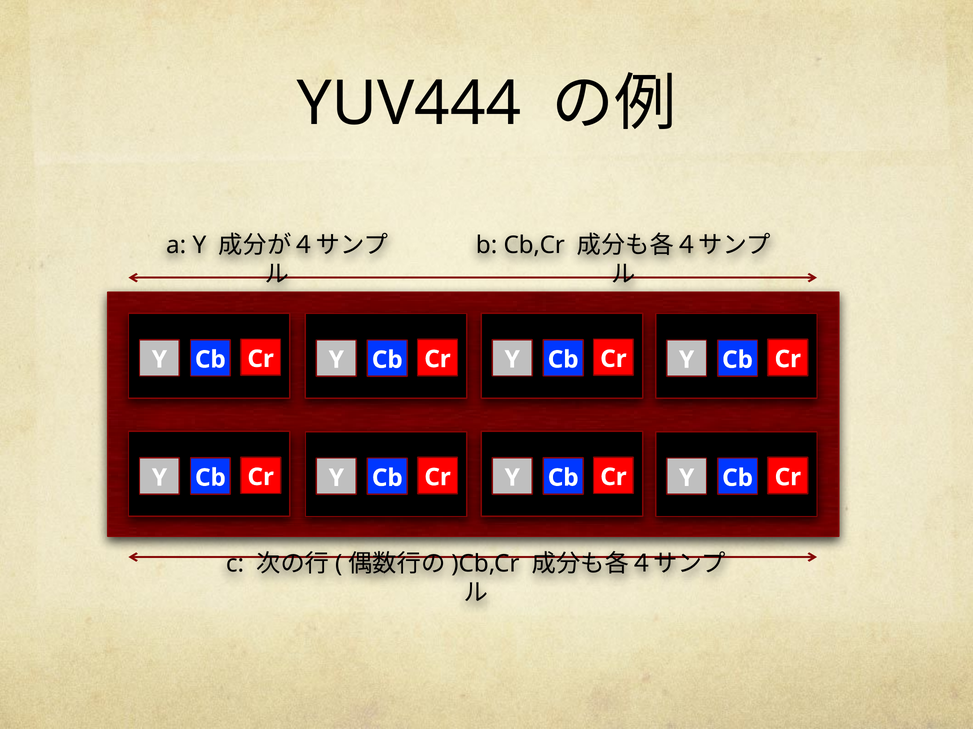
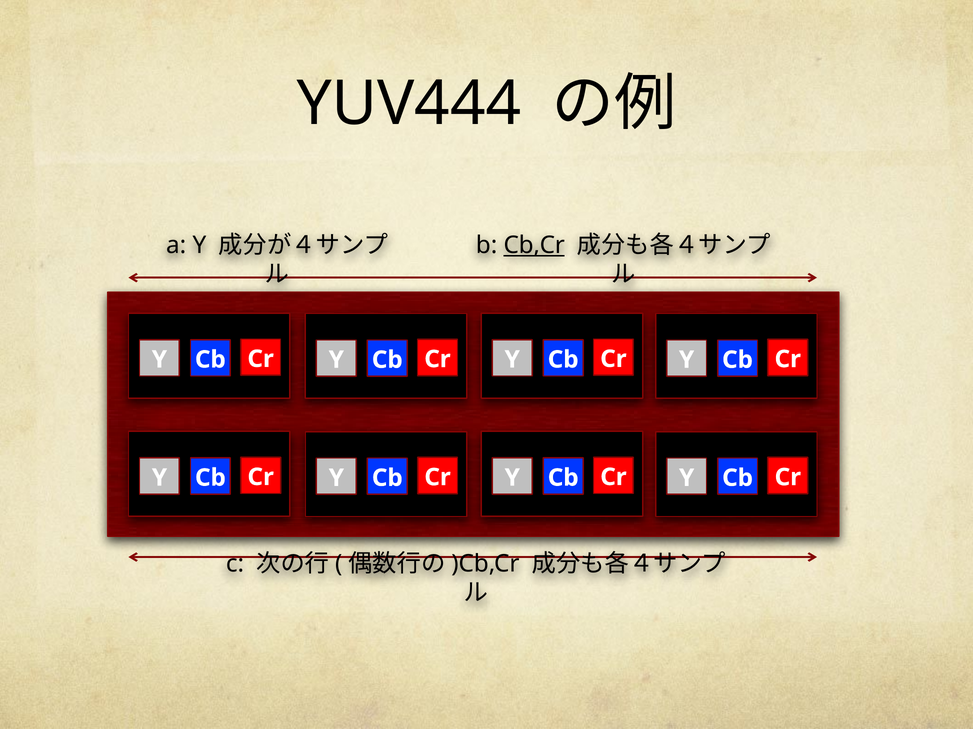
Cb,Cr underline: none -> present
